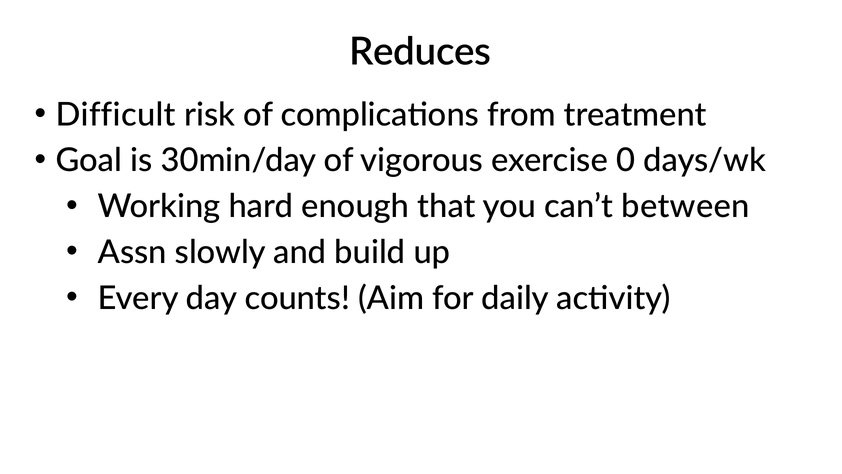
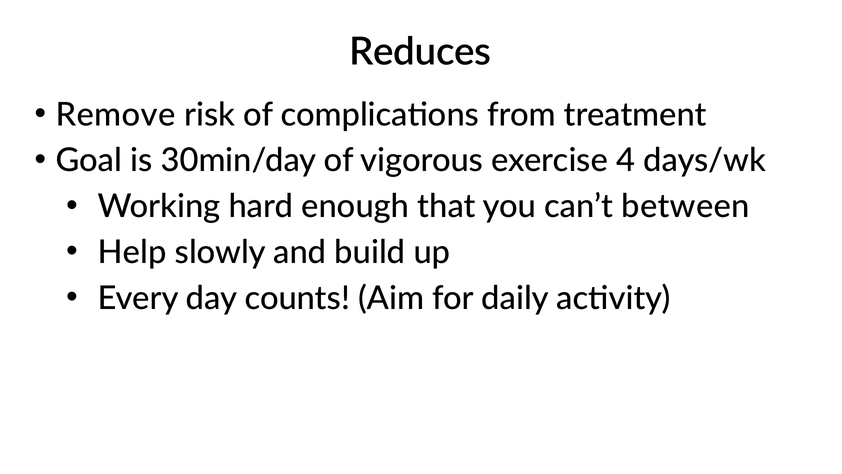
Difficult: Difficult -> Remove
0: 0 -> 4
Assn: Assn -> Help
